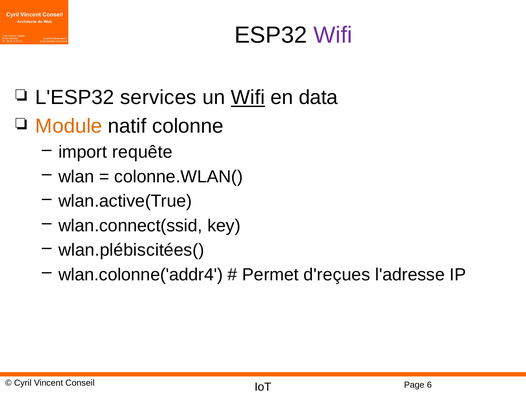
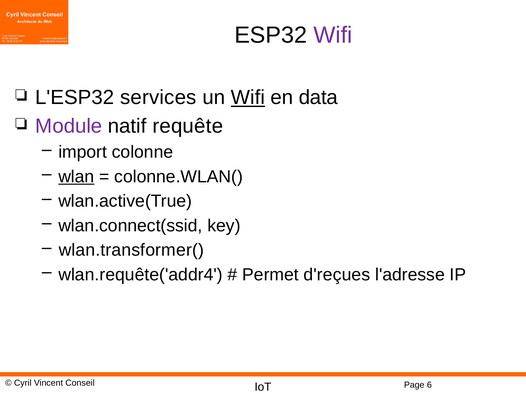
Module colour: orange -> purple
colonne: colonne -> requête
requête: requête -> colonne
wlan underline: none -> present
wlan.plébiscitées(: wlan.plébiscitées( -> wlan.transformer(
wlan.colonne('addr4: wlan.colonne('addr4 -> wlan.requête('addr4
